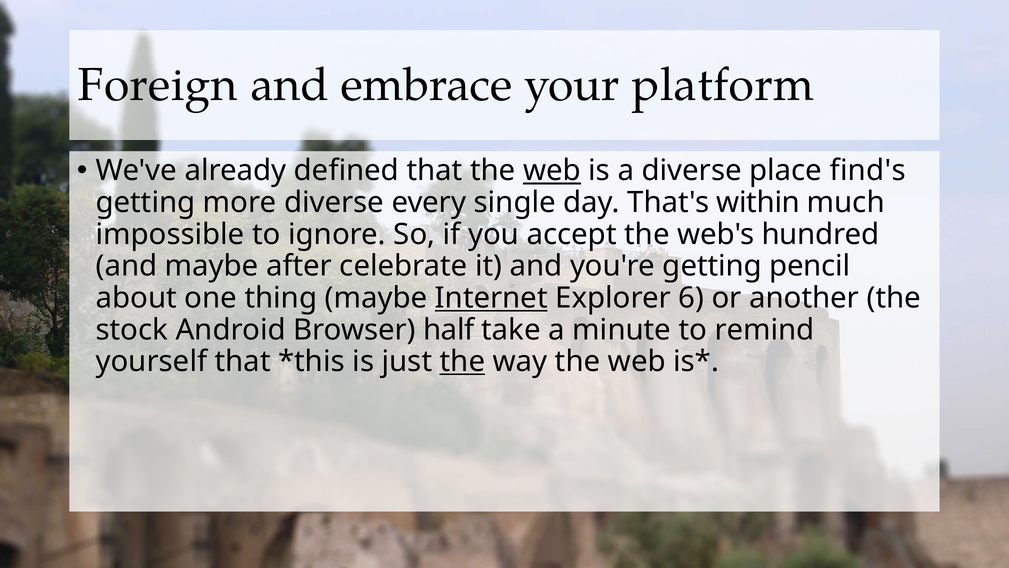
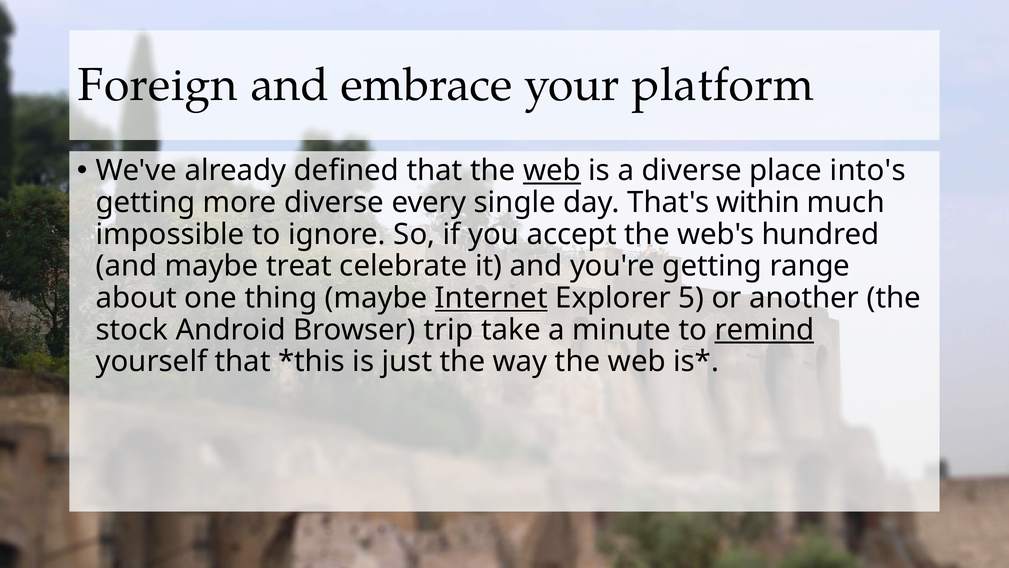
find's: find's -> into's
after: after -> treat
pencil: pencil -> range
6: 6 -> 5
half: half -> trip
remind underline: none -> present
the at (462, 361) underline: present -> none
